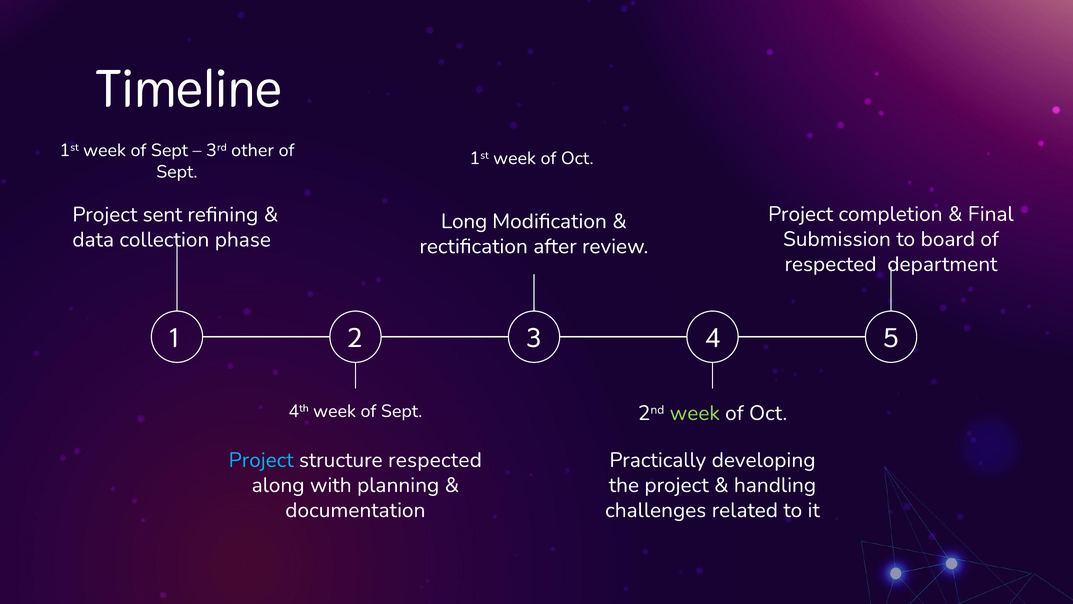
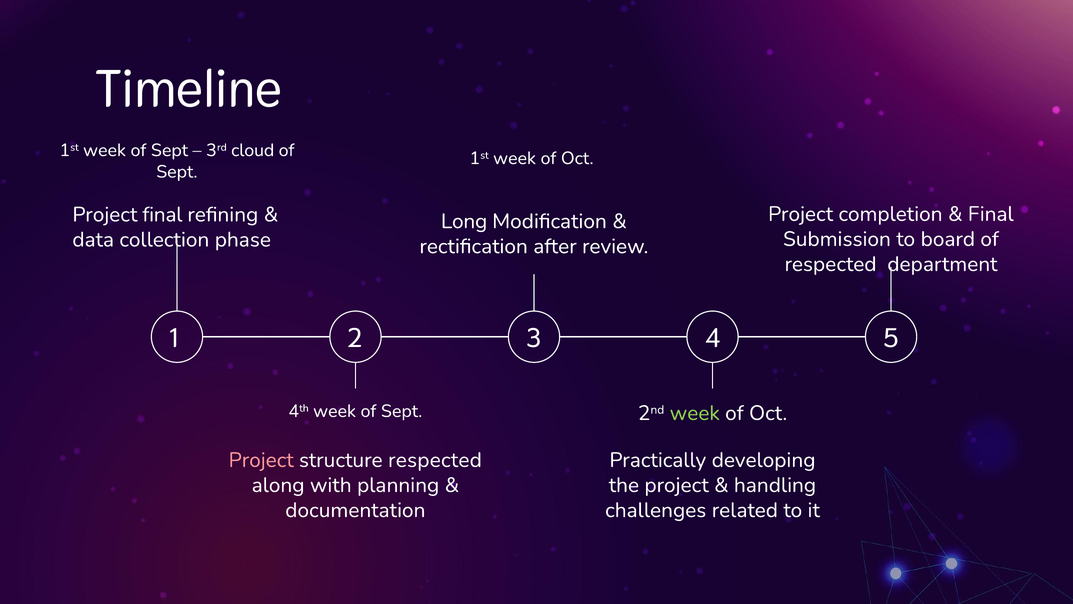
other: other -> cloud
Project sent: sent -> final
Project at (261, 460) colour: light blue -> pink
